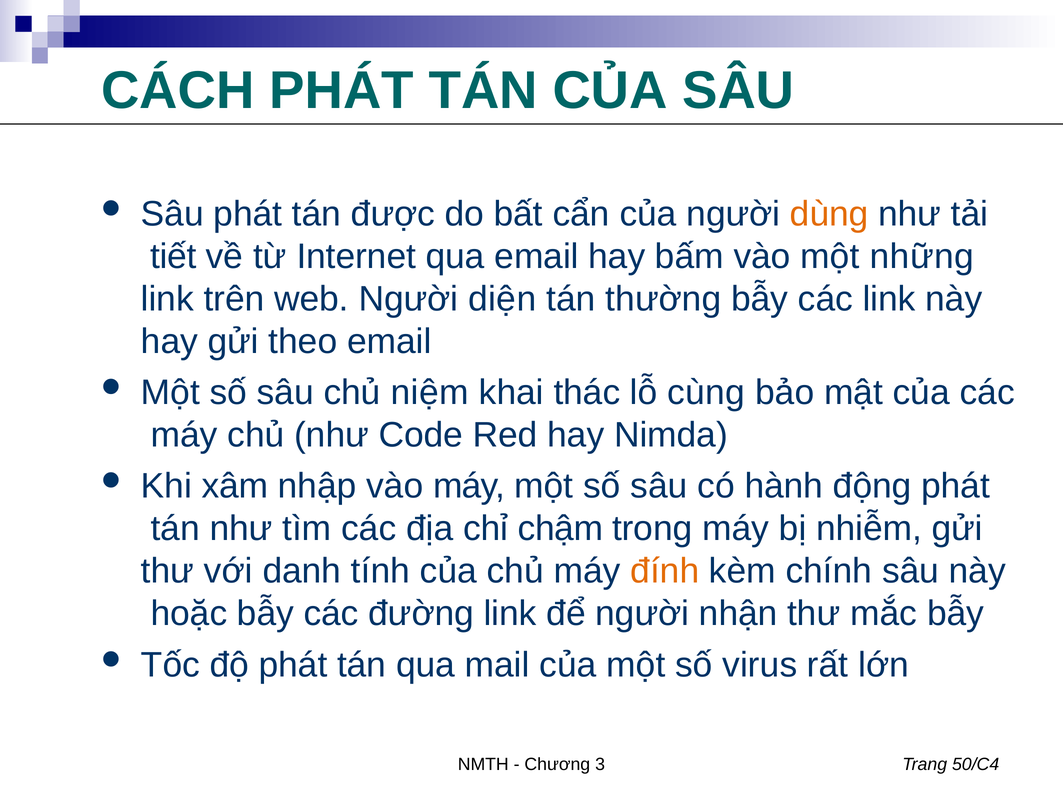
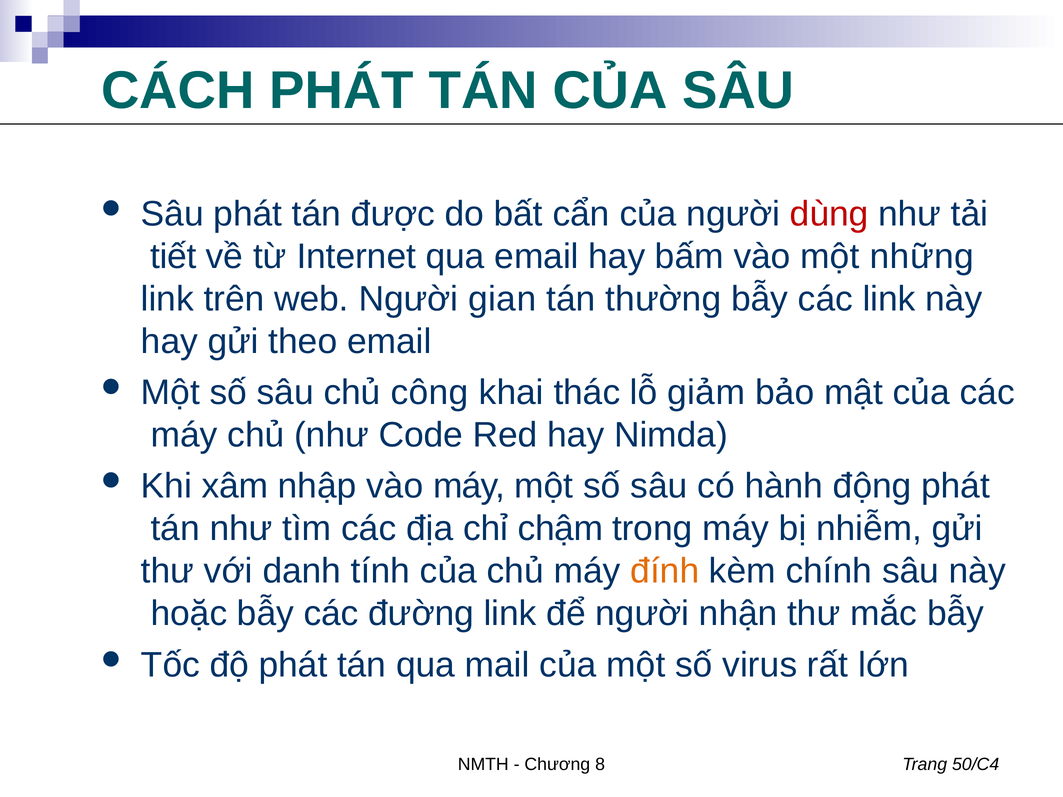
dùng colour: orange -> red
diện: diện -> gian
niệm: niệm -> công
cùng: cùng -> giảm
3: 3 -> 8
